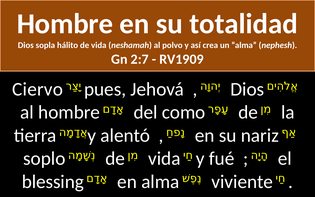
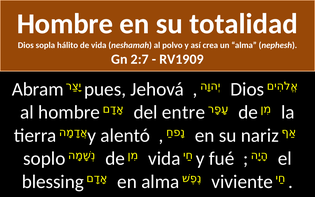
Ciervo: Ciervo -> Abram
como: como -> entre
